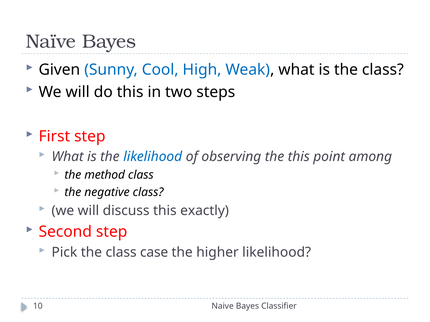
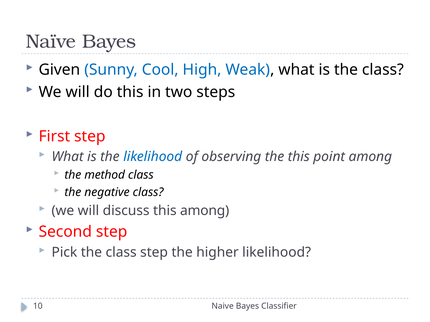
this exactly: exactly -> among
class case: case -> step
